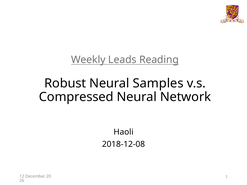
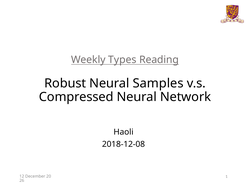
Leads: Leads -> Types
